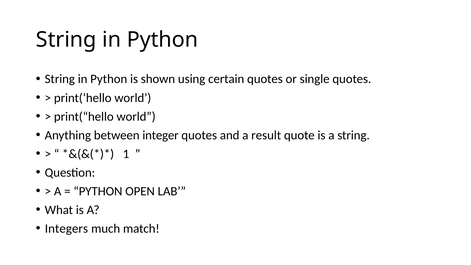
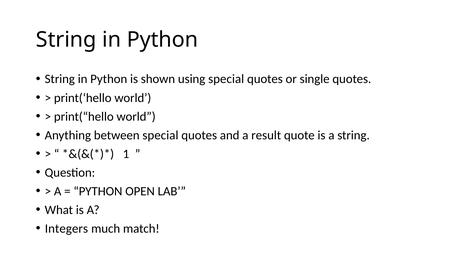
using certain: certain -> special
between integer: integer -> special
